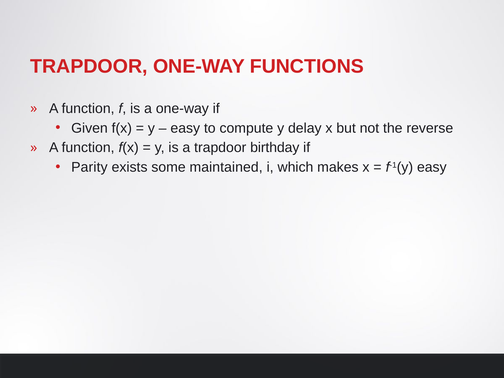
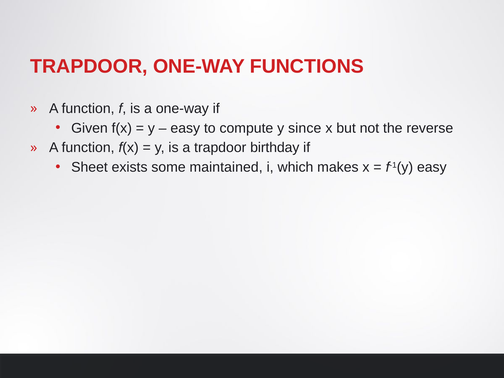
delay: delay -> since
Parity: Parity -> Sheet
